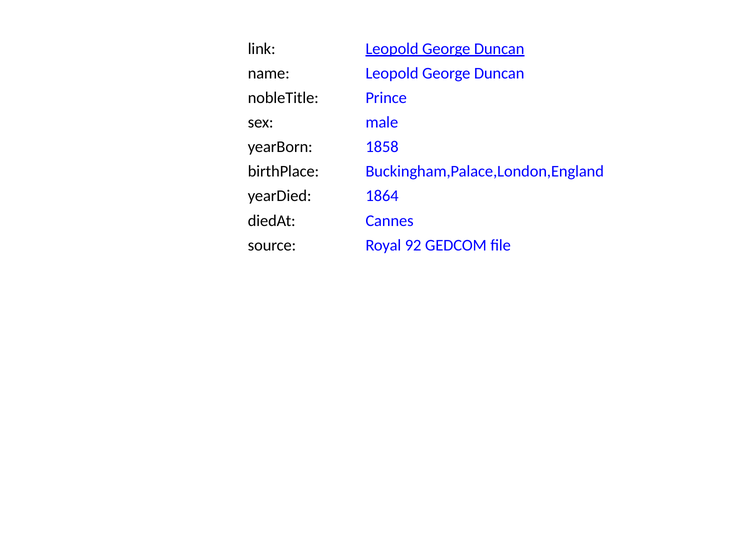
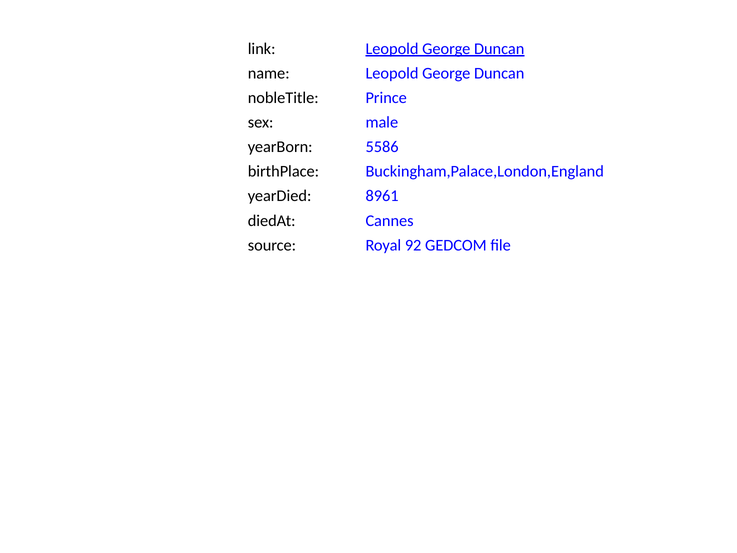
1858: 1858 -> 5586
1864: 1864 -> 8961
